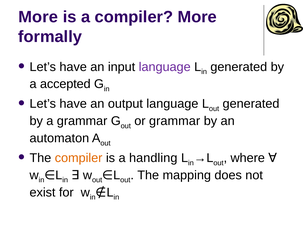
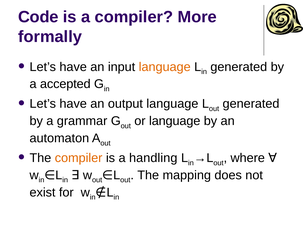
More at (38, 17): More -> Code
language at (165, 67) colour: purple -> orange
or grammar: grammar -> language
